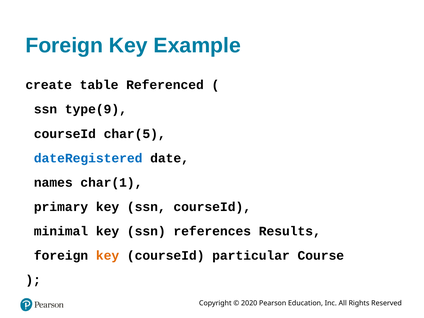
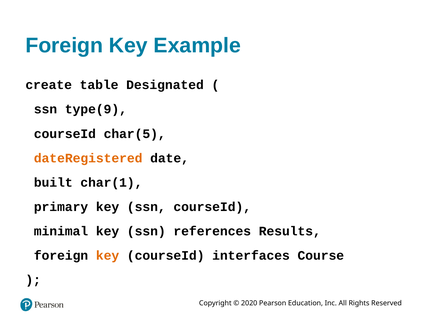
Referenced: Referenced -> Designated
dateRegistered colour: blue -> orange
names: names -> built
particular: particular -> interfaces
